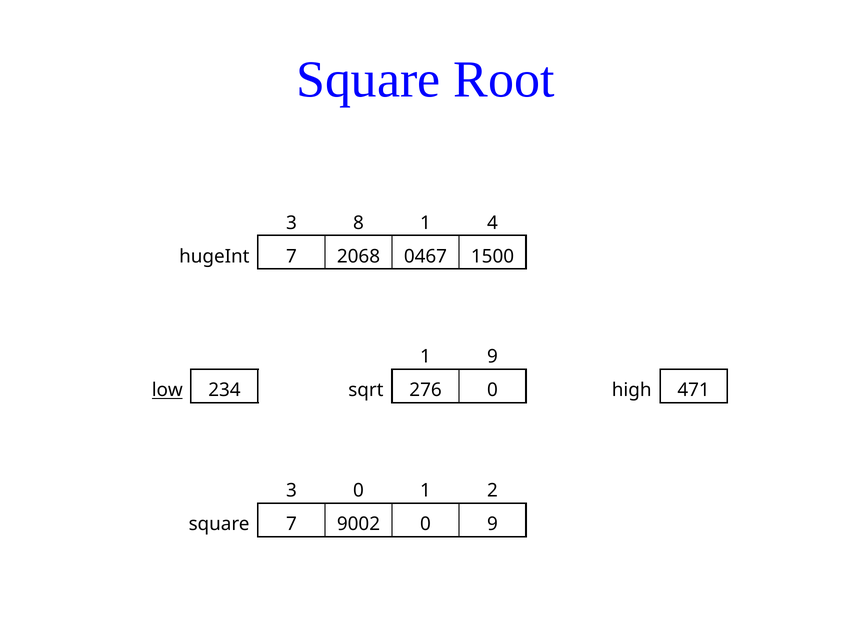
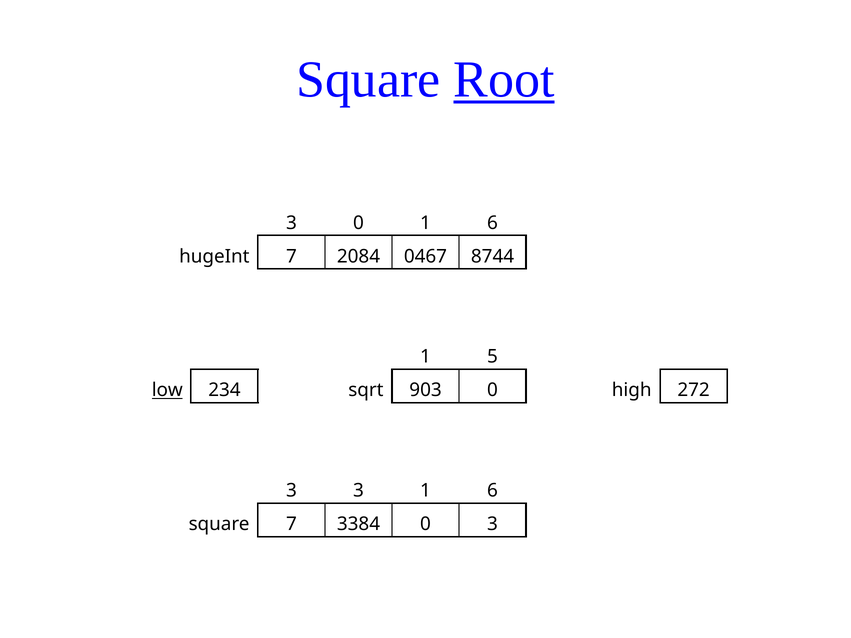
Root underline: none -> present
3 8: 8 -> 0
4 at (493, 223): 4 -> 6
2068: 2068 -> 2084
1500: 1500 -> 8744
1 9: 9 -> 5
276: 276 -> 903
471: 471 -> 272
3 0: 0 -> 3
2 at (493, 491): 2 -> 6
9002: 9002 -> 3384
0 9: 9 -> 3
